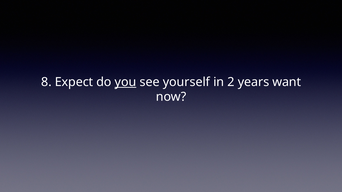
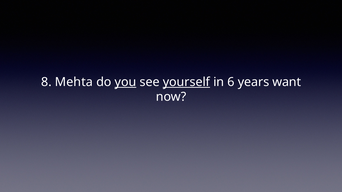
Expect: Expect -> Mehta
yourself underline: none -> present
2: 2 -> 6
